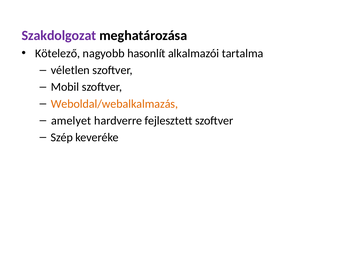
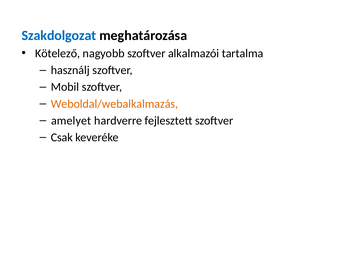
Szakdolgozat colour: purple -> blue
nagyobb hasonlít: hasonlít -> szoftver
véletlen: véletlen -> használj
Szép: Szép -> Csak
